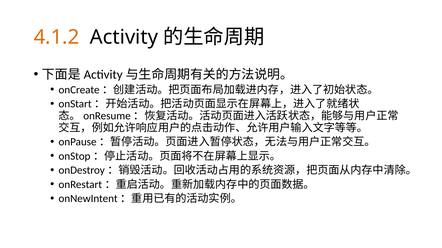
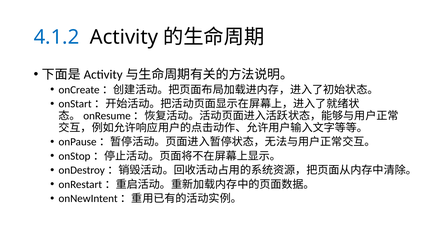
4.1.2 colour: orange -> blue
